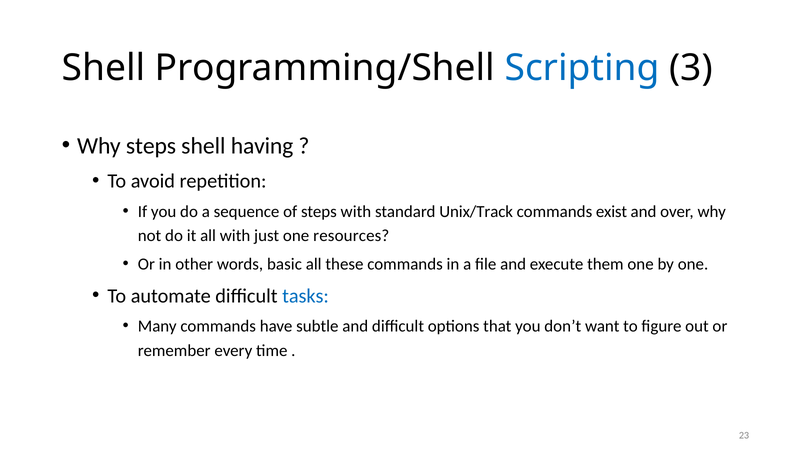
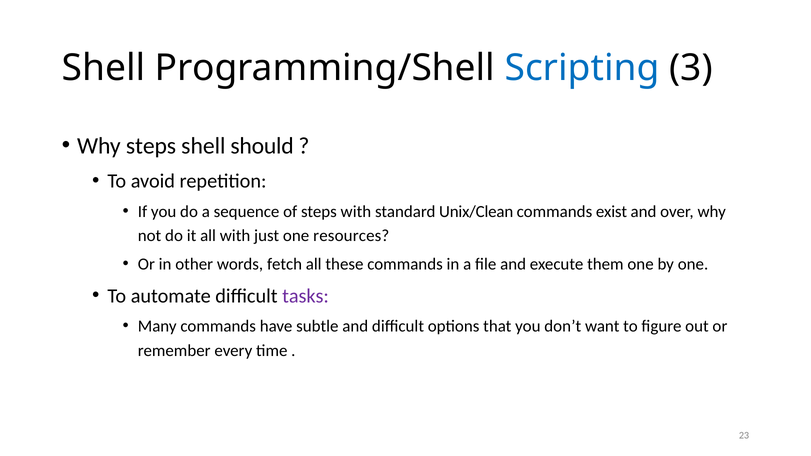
having: having -> should
Unix/Track: Unix/Track -> Unix/Clean
basic: basic -> fetch
tasks colour: blue -> purple
